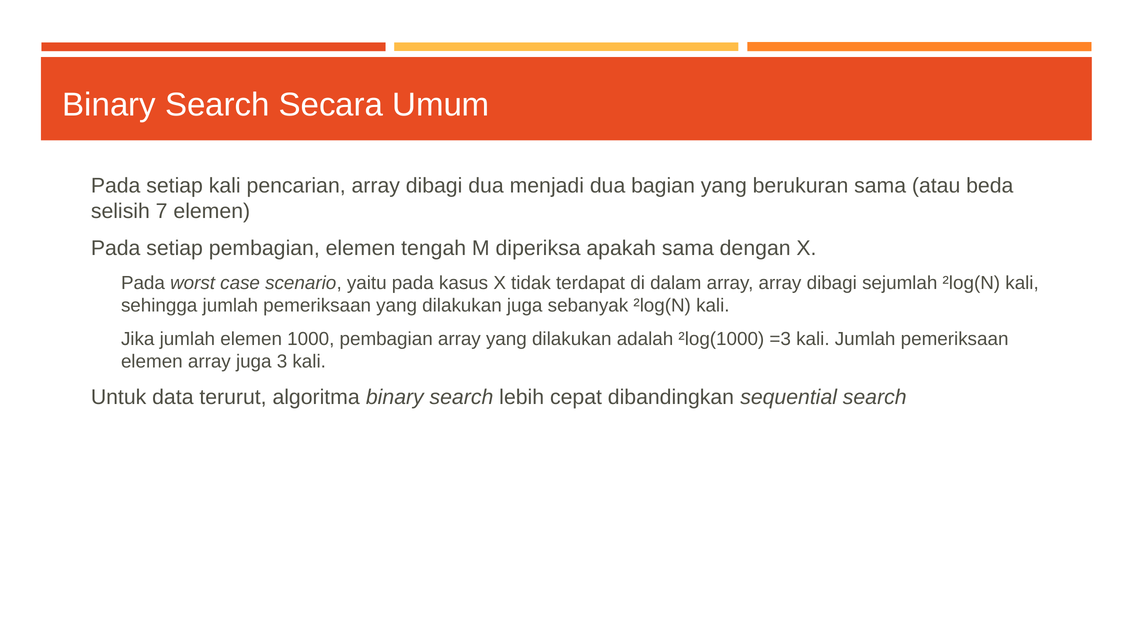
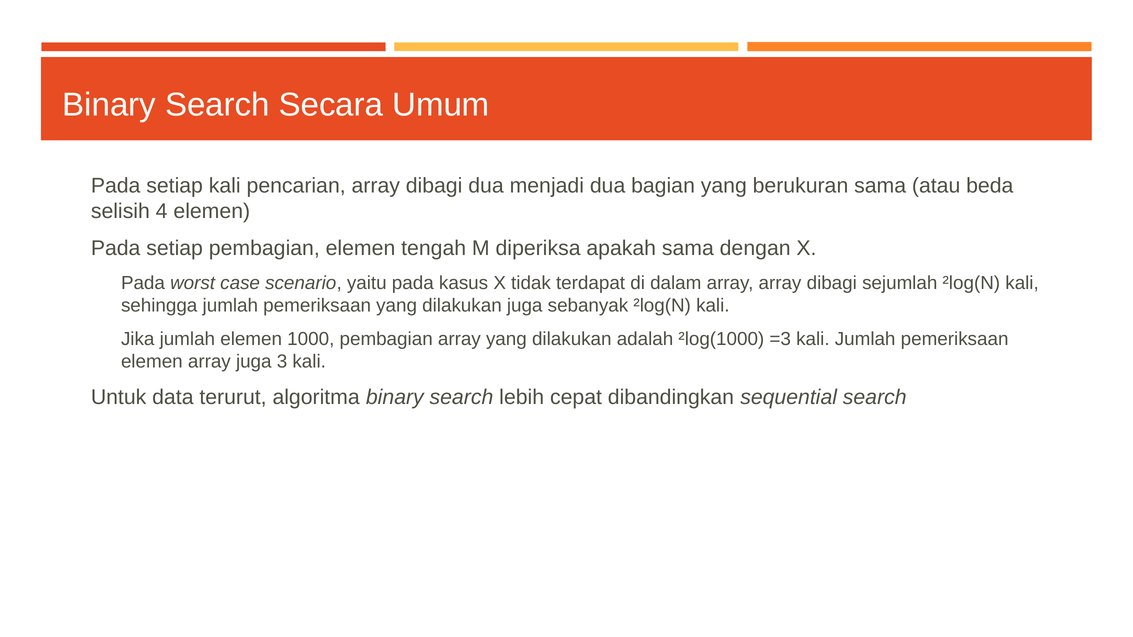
7: 7 -> 4
